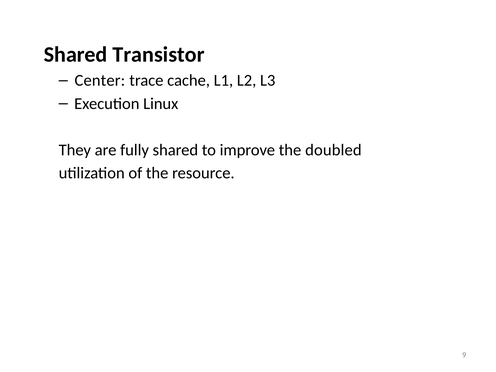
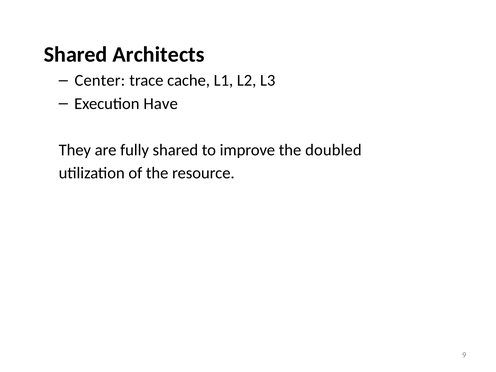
Transistor: Transistor -> Architects
Linux: Linux -> Have
